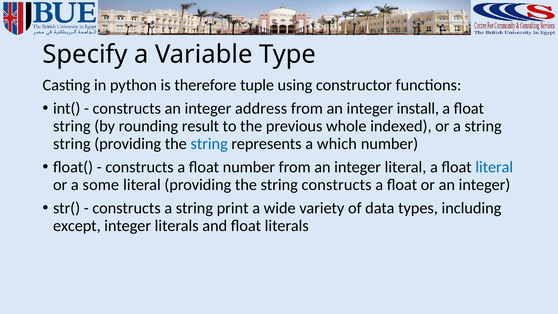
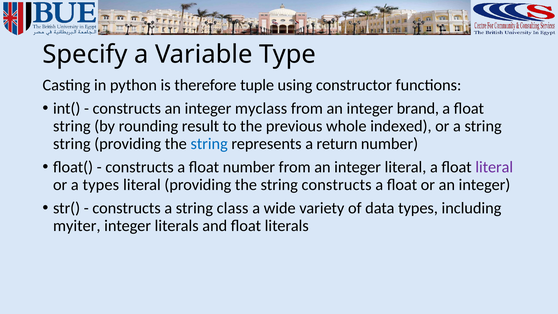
address: address -> myclass
install: install -> brand
which: which -> return
literal at (494, 167) colour: blue -> purple
a some: some -> types
print: print -> class
except: except -> myiter
